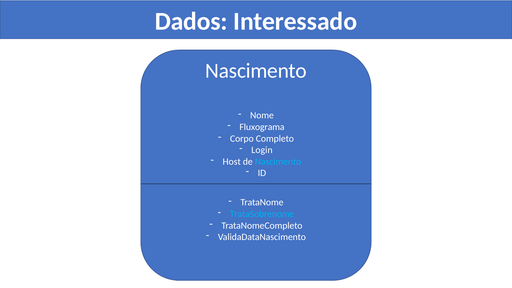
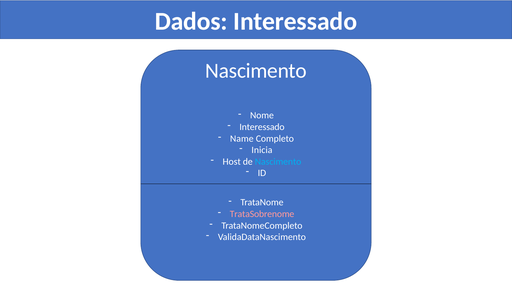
Fluxograma at (262, 127): Fluxograma -> Interessado
Corpo: Corpo -> Name
Login: Login -> Inicia
TrataSobrenome colour: light blue -> pink
